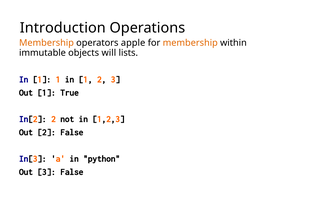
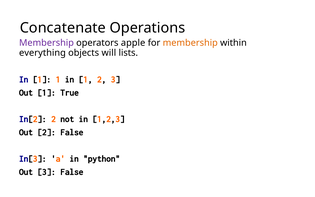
Introduction: Introduction -> Concatenate
Membership at (46, 43) colour: orange -> purple
immutable: immutable -> everything
